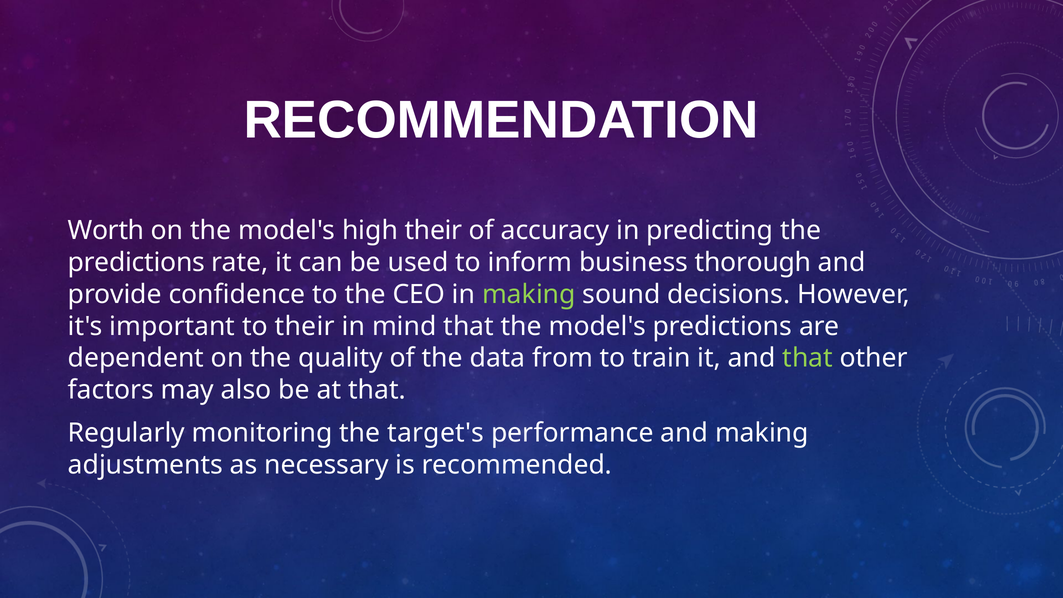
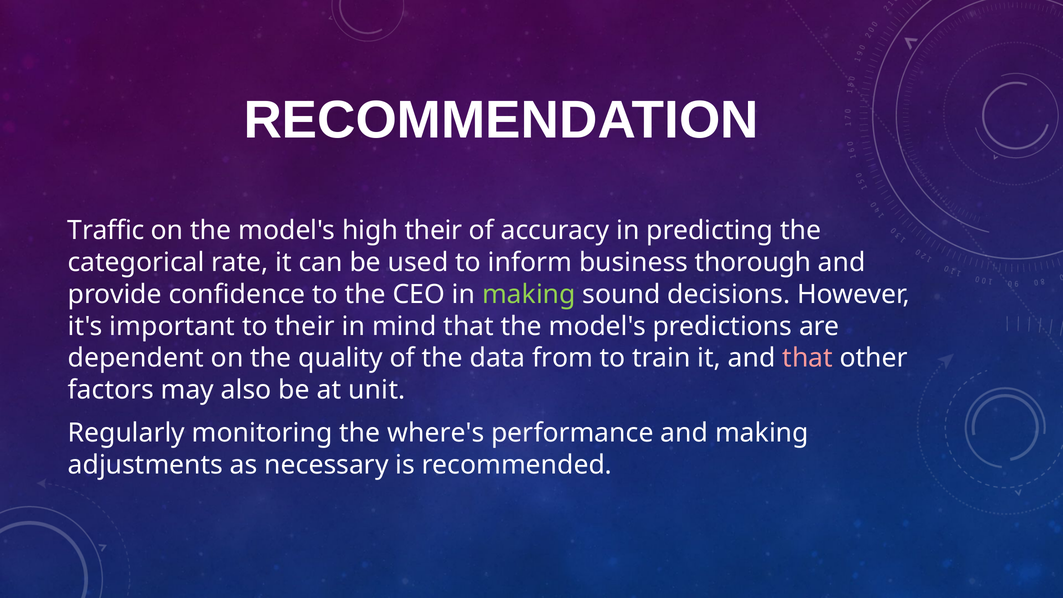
Worth: Worth -> Traffic
predictions at (136, 262): predictions -> categorical
that at (808, 358) colour: light green -> pink
at that: that -> unit
target's: target's -> where's
